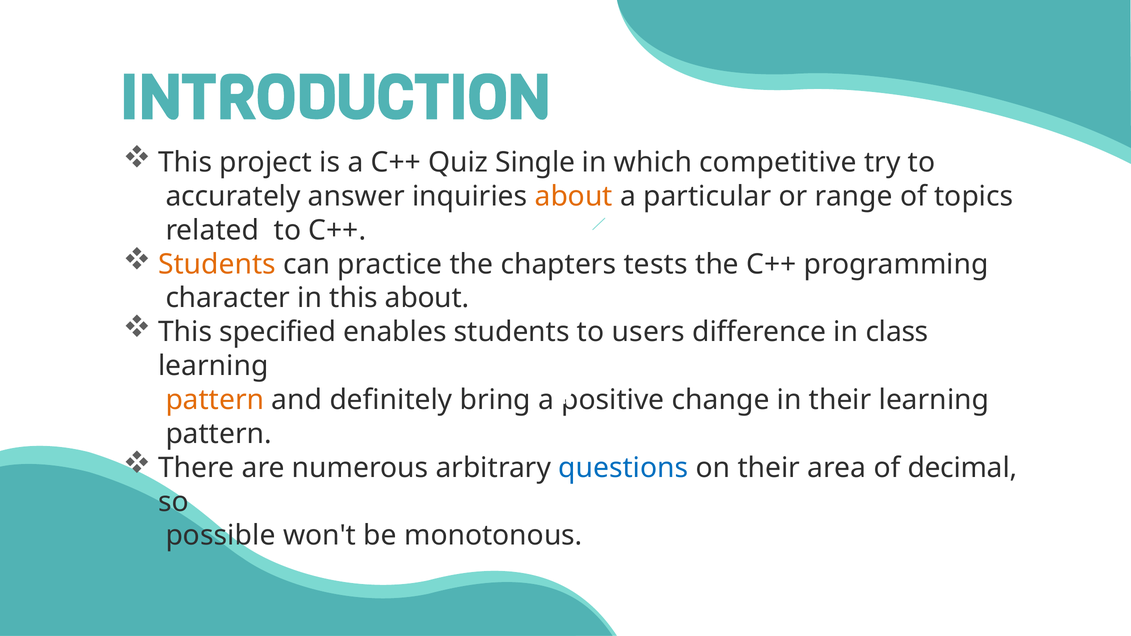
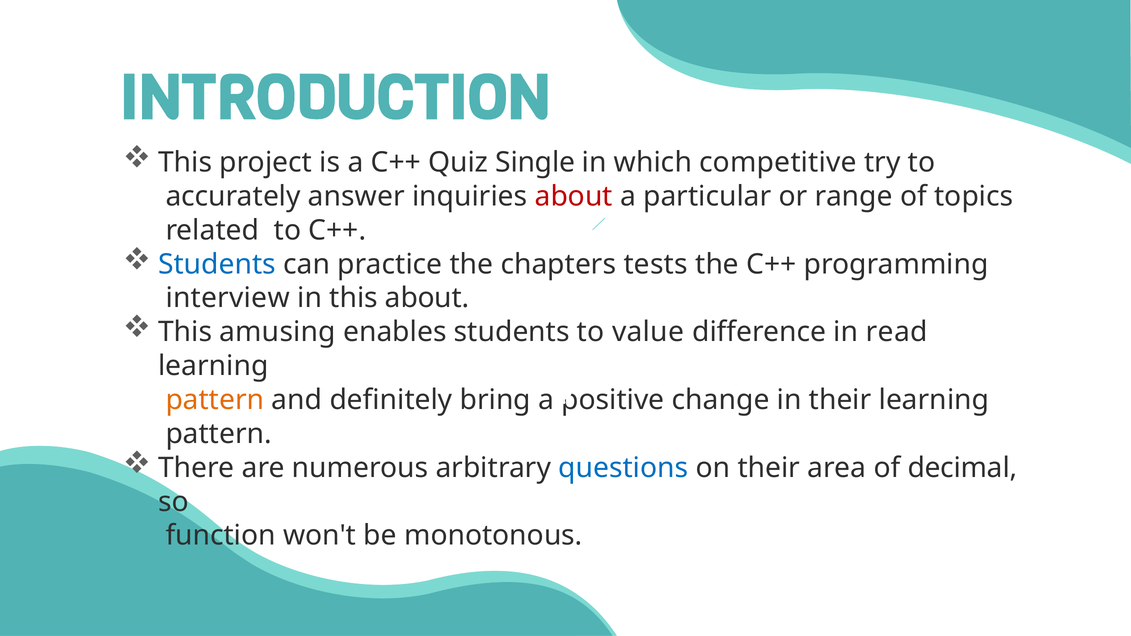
about at (574, 196) colour: orange -> red
Students at (217, 264) colour: orange -> blue
character: character -> interview
specified: specified -> amusing
users: users -> value
class: class -> read
possible: possible -> function
